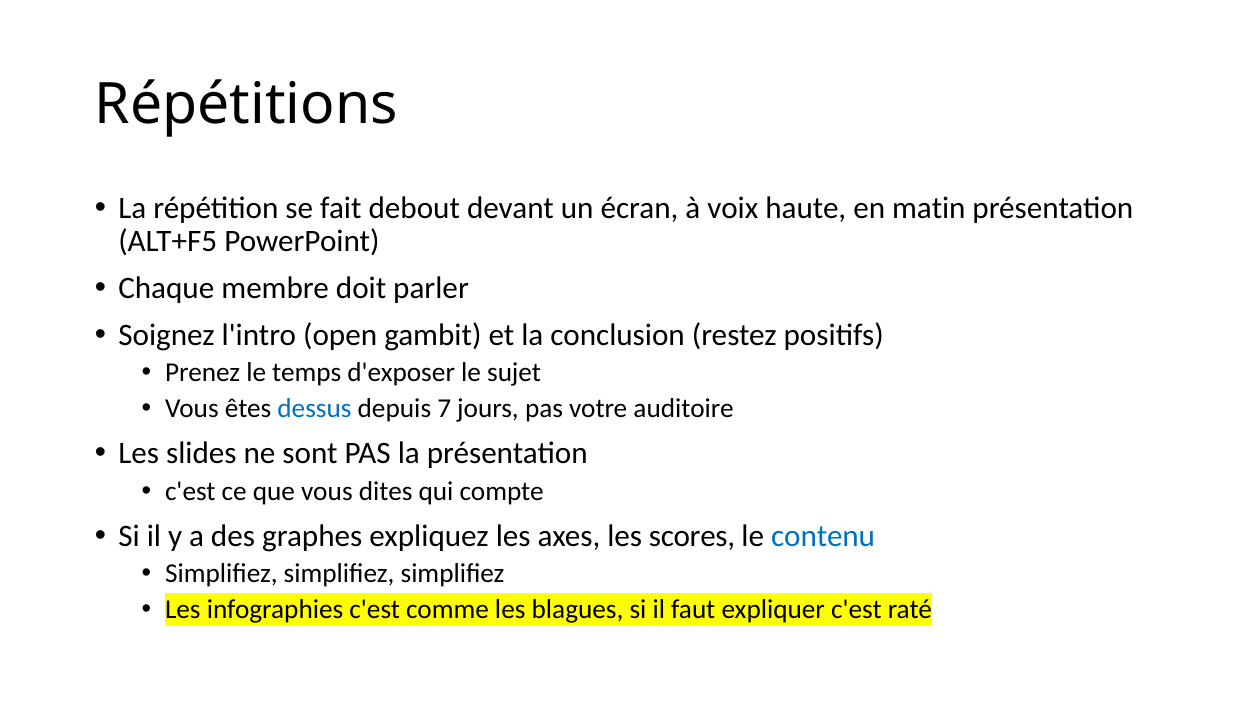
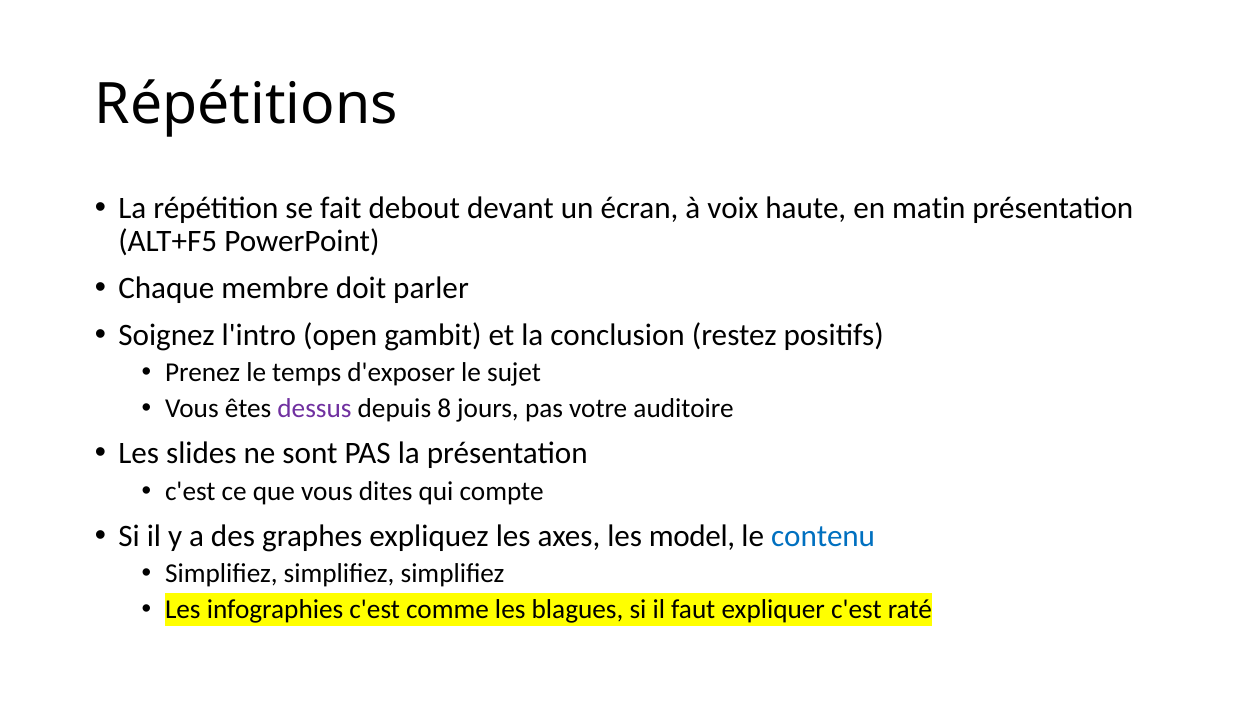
dessus colour: blue -> purple
7: 7 -> 8
scores: scores -> model
